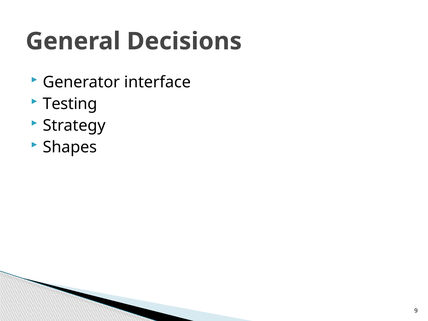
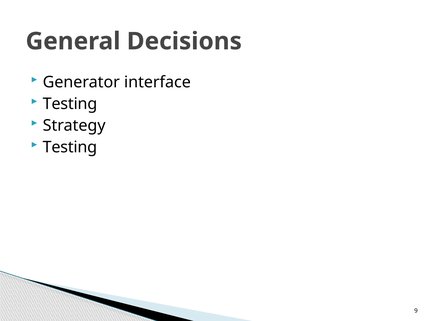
Shapes at (70, 147): Shapes -> Testing
